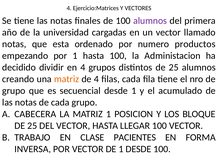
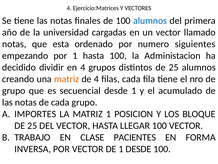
alumnos at (150, 21) colour: purple -> blue
productos: productos -> siguientes
CABECERA: CABECERA -> IMPORTES
